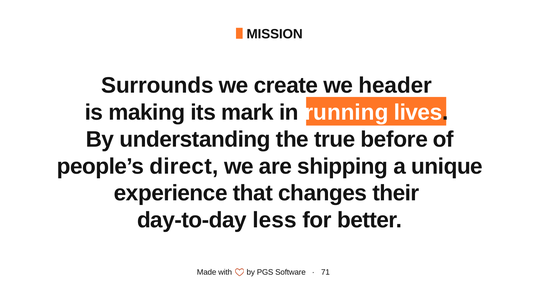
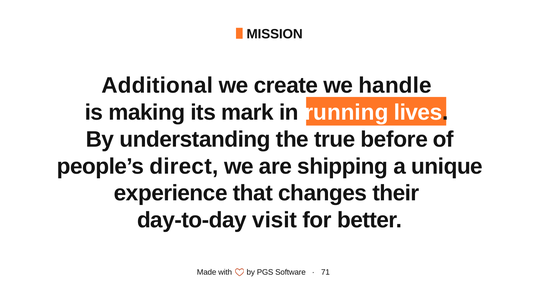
Surrounds: Surrounds -> Additional
header: header -> handle
less: less -> visit
